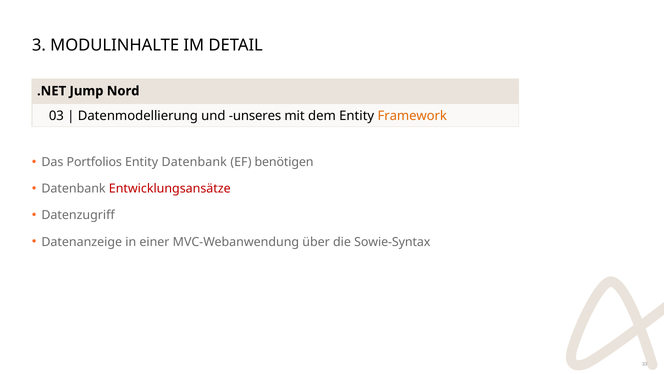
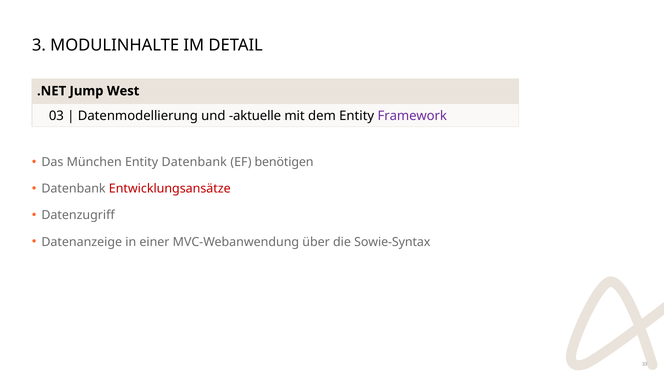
Nord: Nord -> West
unseres: unseres -> aktuelle
Framework colour: orange -> purple
Portfolios: Portfolios -> München
